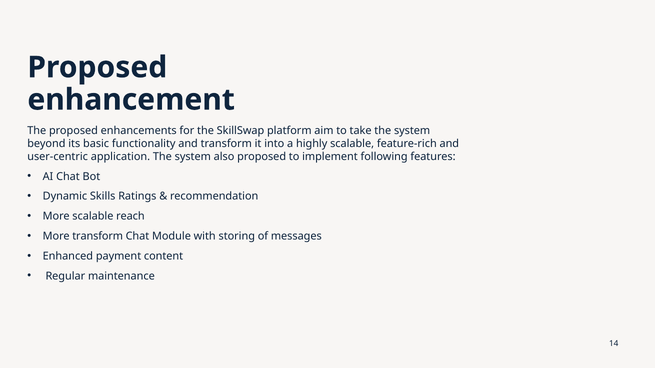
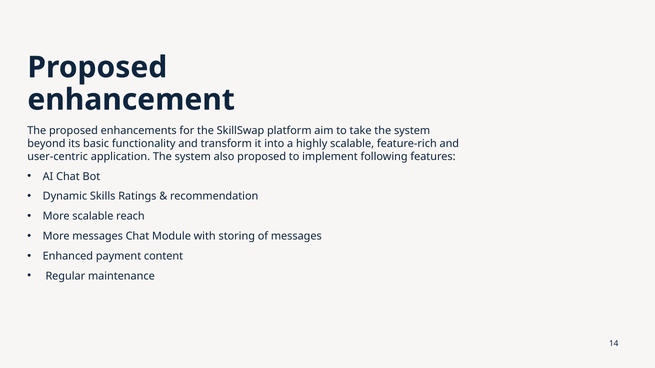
More transform: transform -> messages
